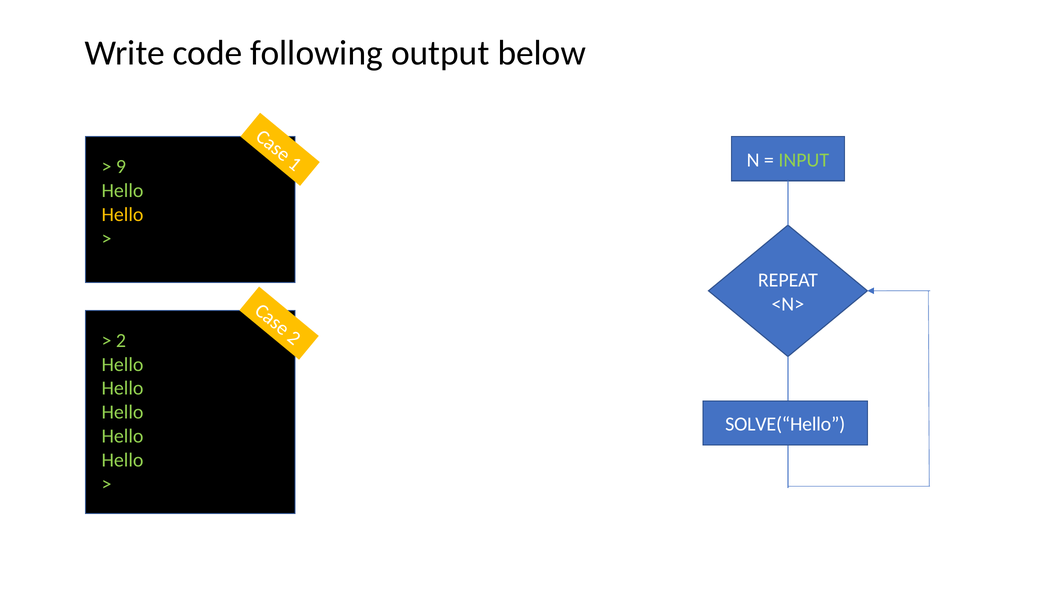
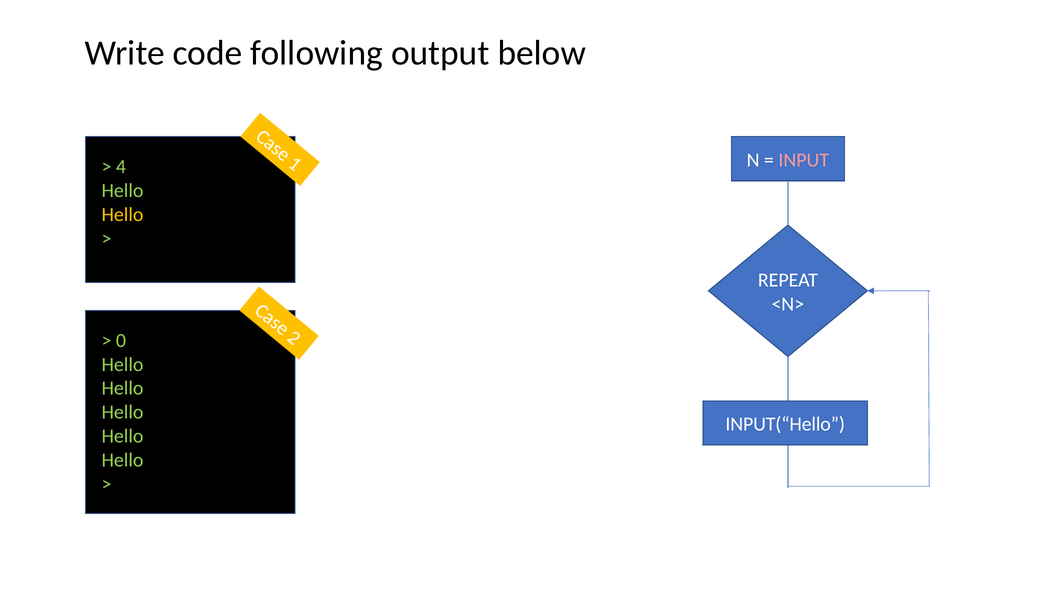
INPUT colour: light green -> pink
9: 9 -> 4
2 at (121, 340): 2 -> 0
SOLVE(“Hello: SOLVE(“Hello -> INPUT(“Hello
